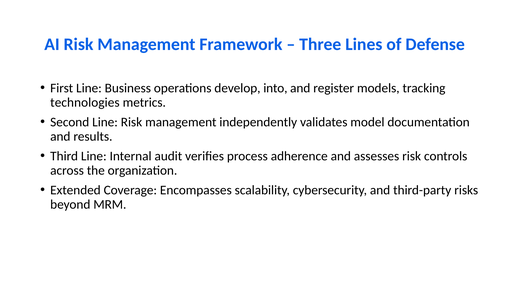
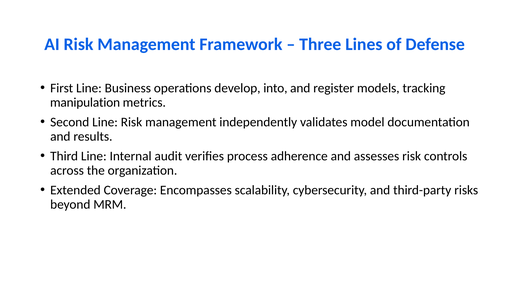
technologies: technologies -> manipulation
